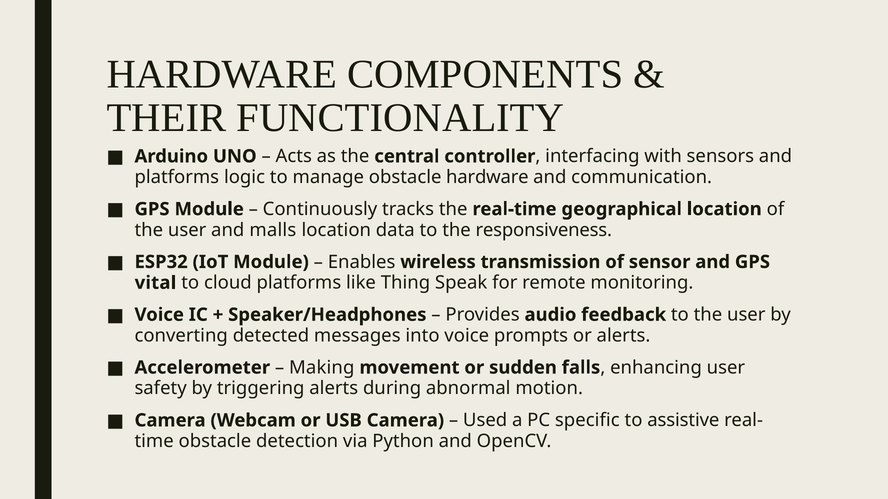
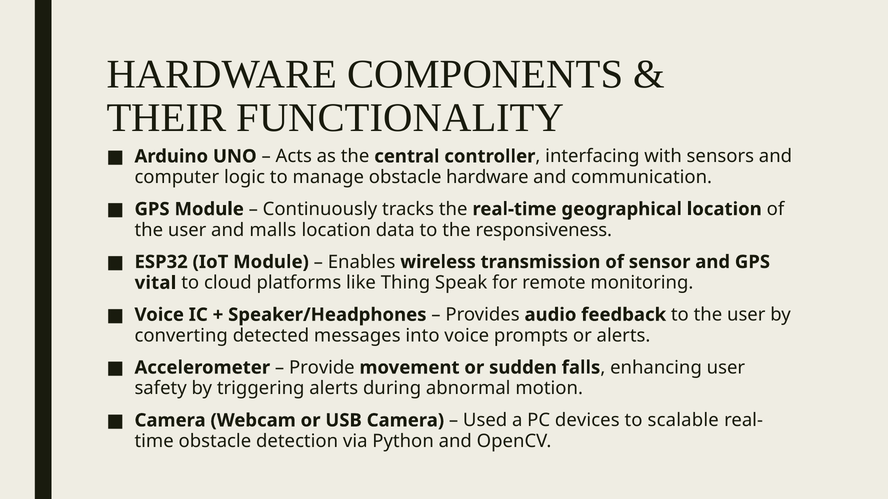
platforms at (177, 177): platforms -> computer
Making: Making -> Provide
specific: specific -> devices
assistive: assistive -> scalable
